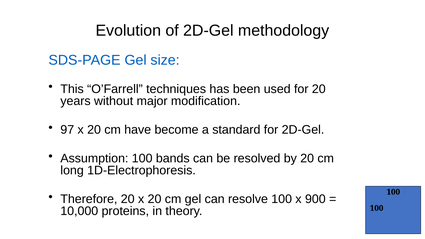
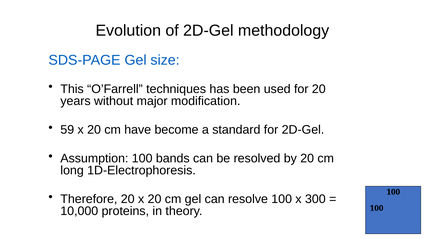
97: 97 -> 59
900: 900 -> 300
